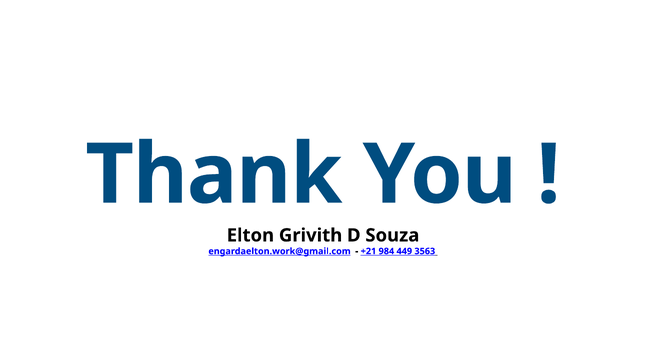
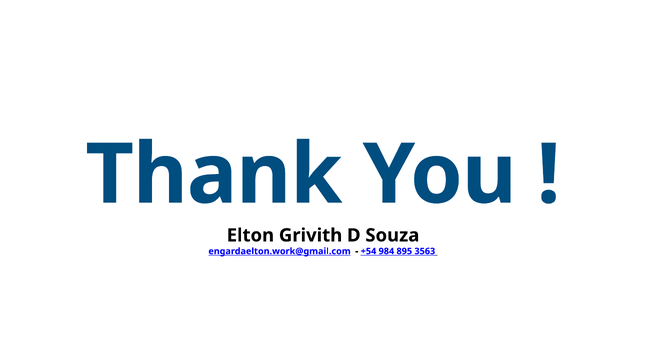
+21: +21 -> +54
449: 449 -> 895
